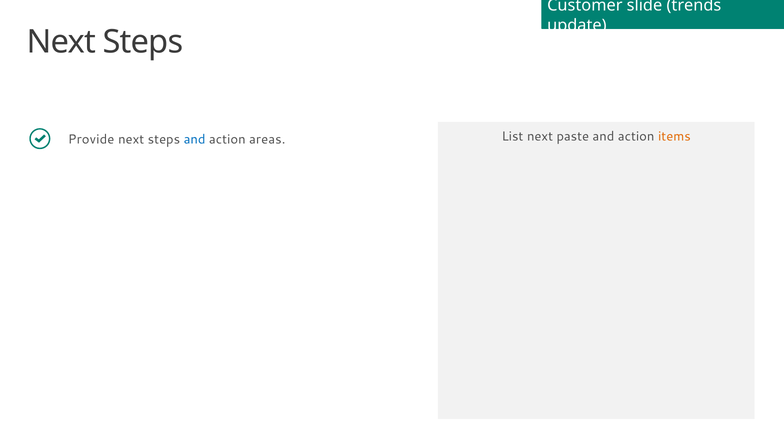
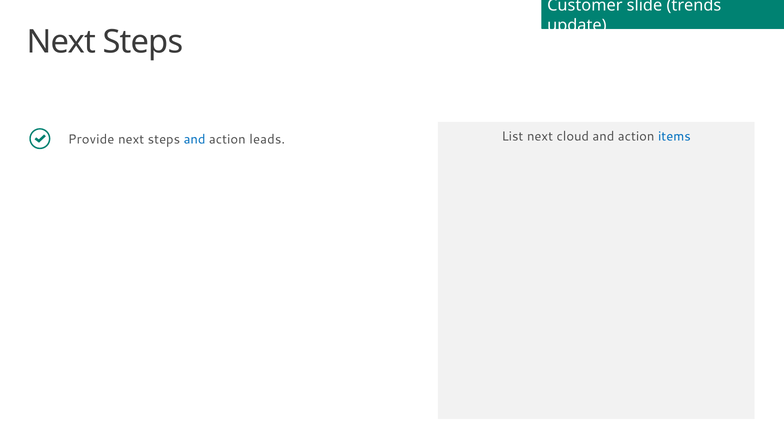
areas: areas -> leads
paste: paste -> cloud
items colour: orange -> blue
